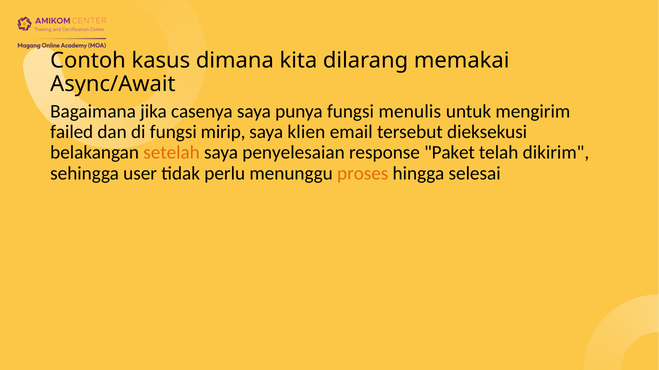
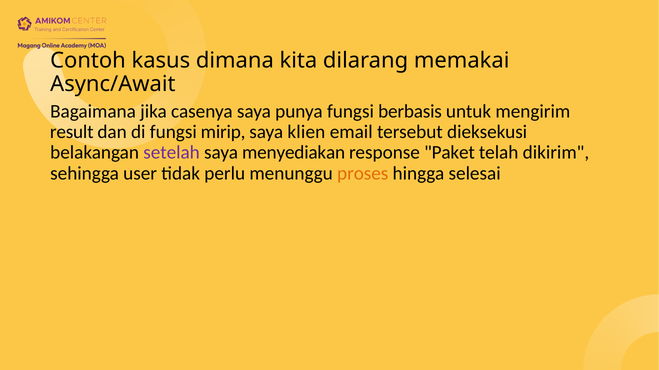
menulis: menulis -> berbasis
failed: failed -> result
setelah colour: orange -> purple
penyelesaian: penyelesaian -> menyediakan
